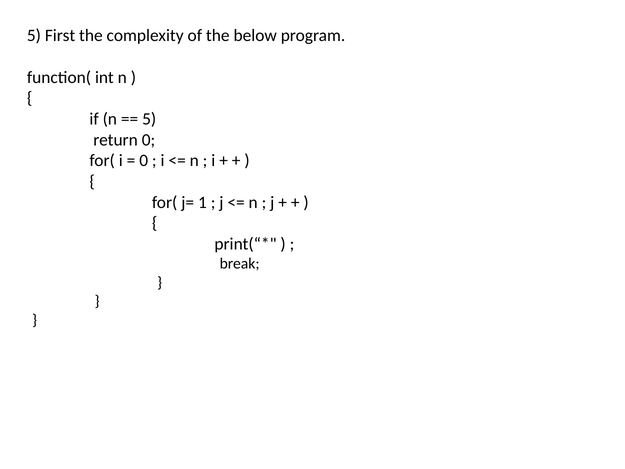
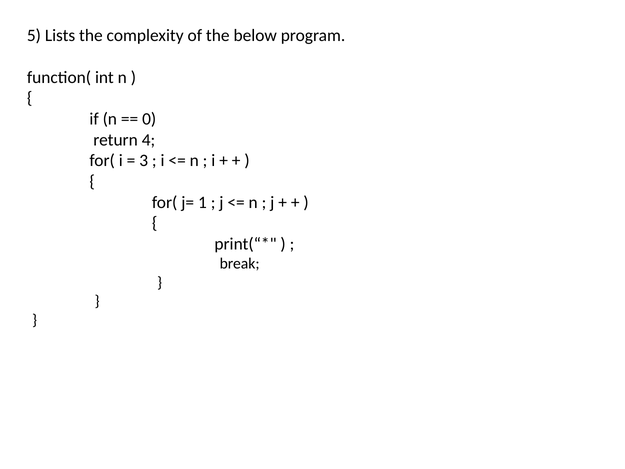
First: First -> Lists
5 at (149, 119): 5 -> 0
return 0: 0 -> 4
0 at (144, 161): 0 -> 3
